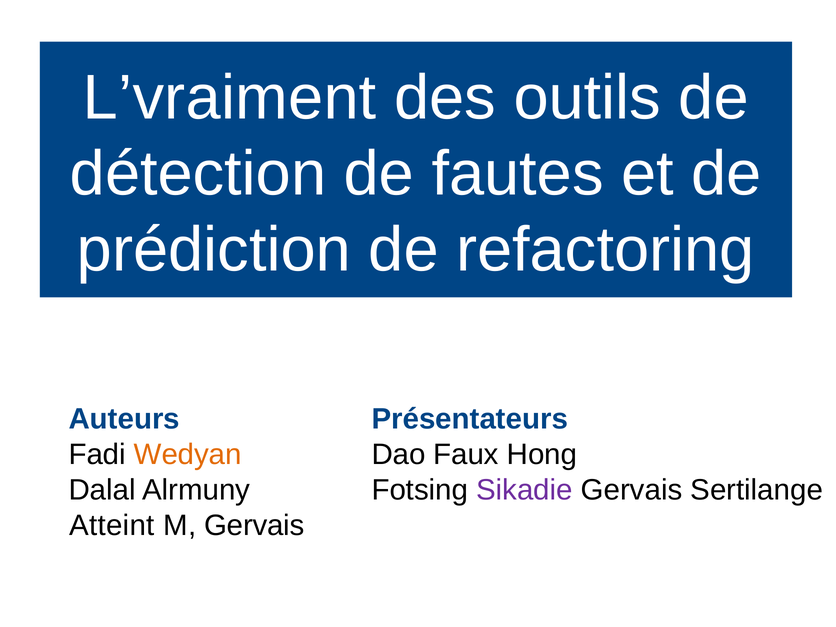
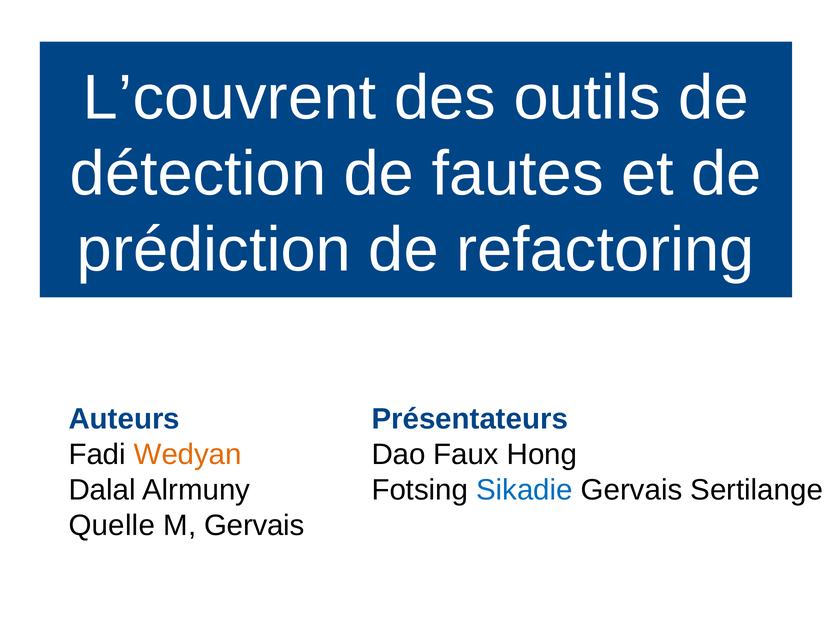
L’vraiment: L’vraiment -> L’couvrent
Sikadie colour: purple -> blue
Atteint: Atteint -> Quelle
